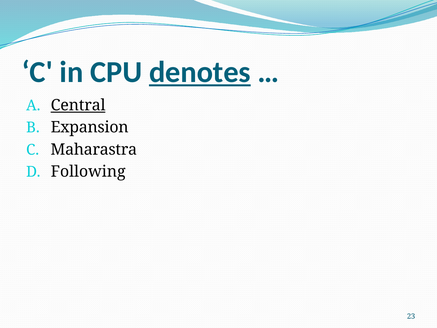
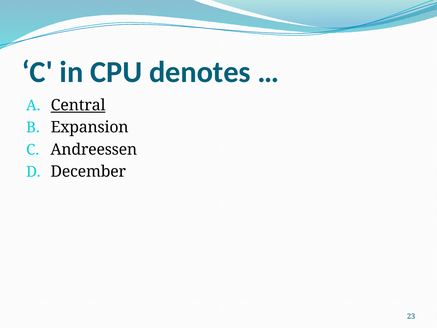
denotes underline: present -> none
Maharastra: Maharastra -> Andreessen
Following: Following -> December
